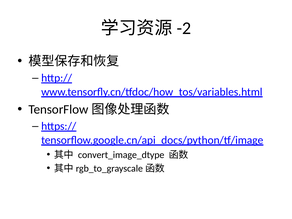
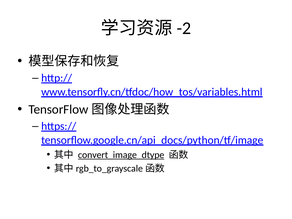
convert_image_dtype underline: none -> present
